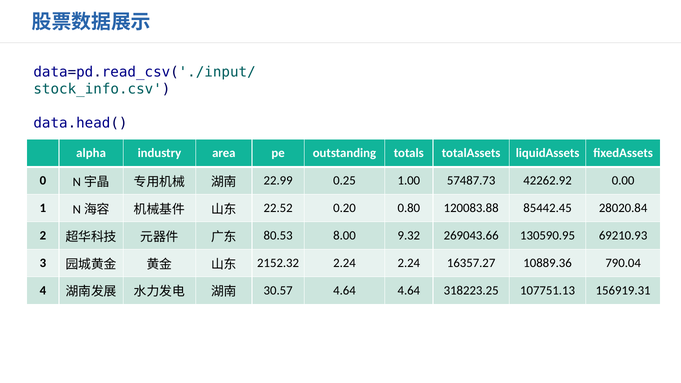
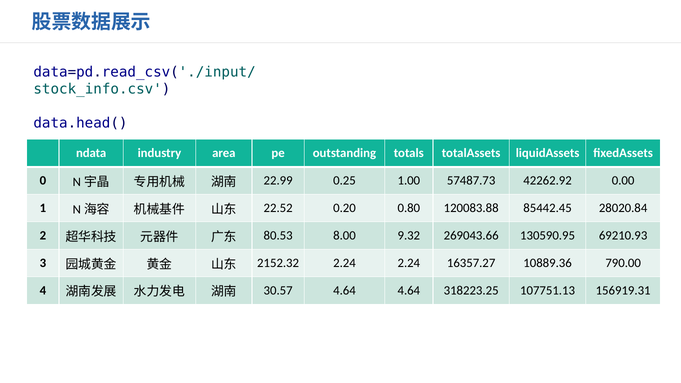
alpha: alpha -> ndata
790.04: 790.04 -> 790.00
